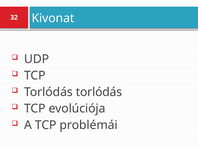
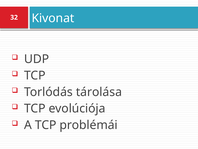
Torlódás torlódás: torlódás -> tárolása
